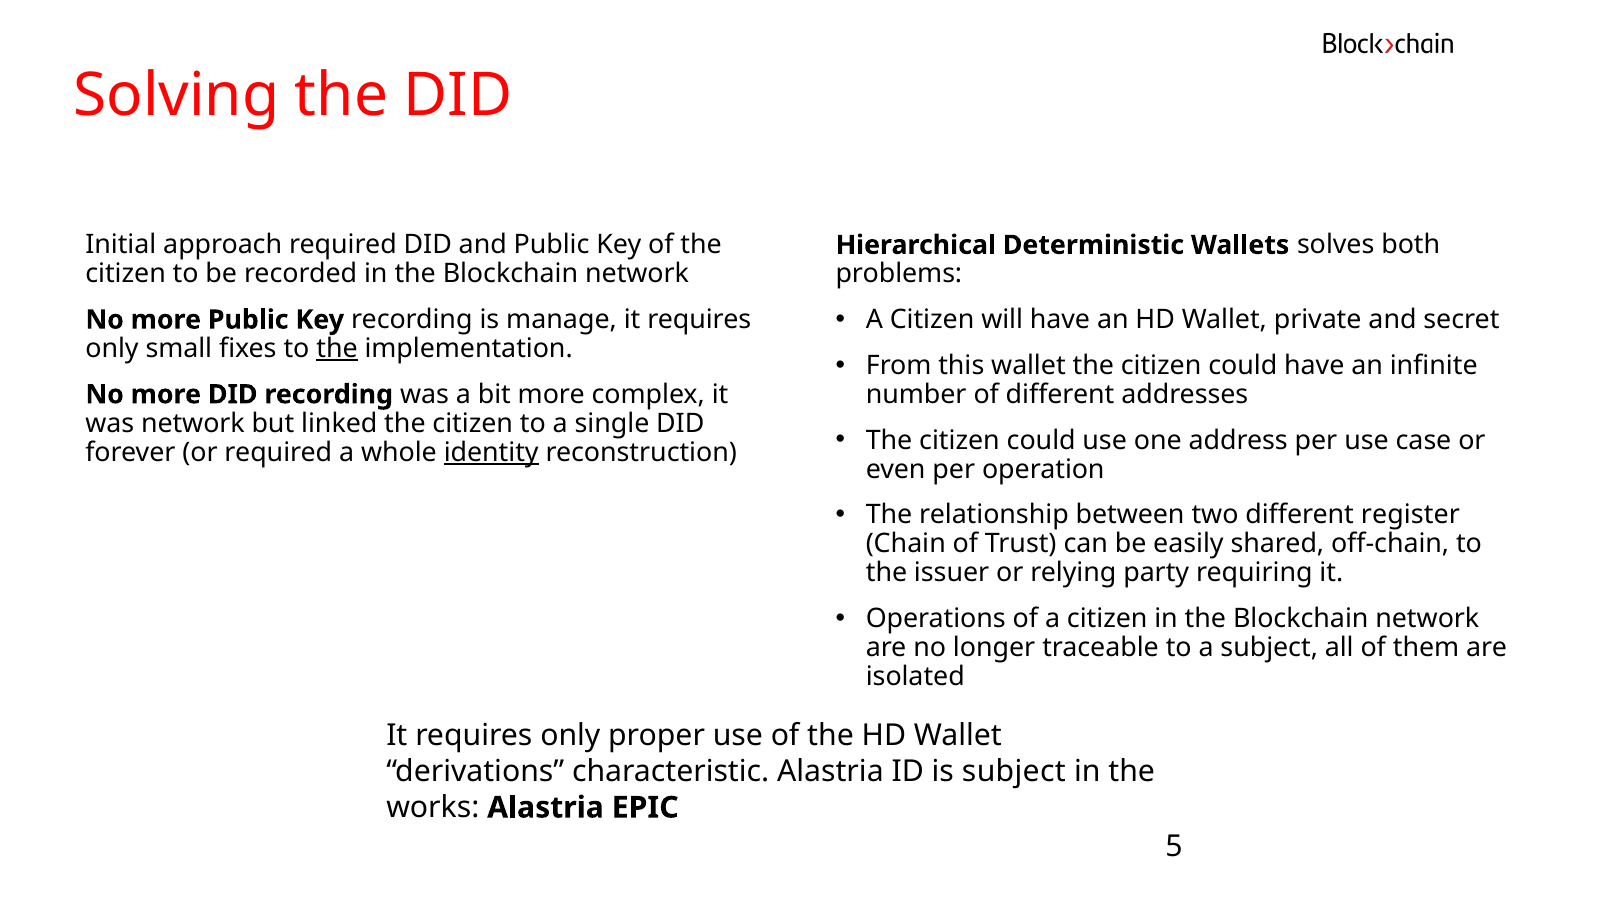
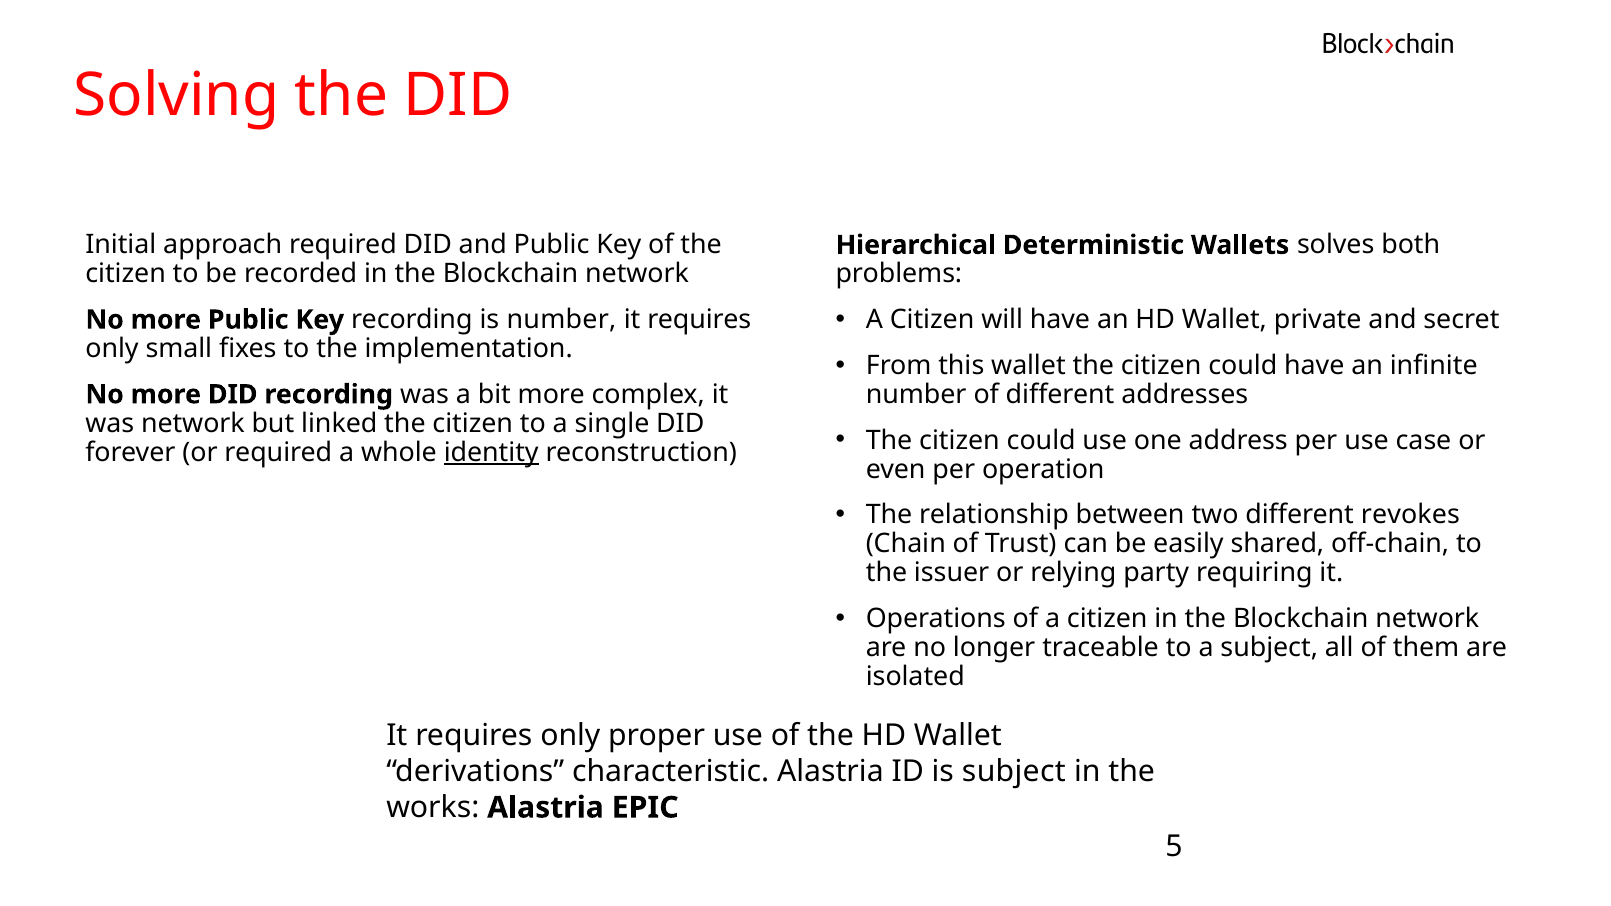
is manage: manage -> number
the at (337, 349) underline: present -> none
register: register -> revokes
